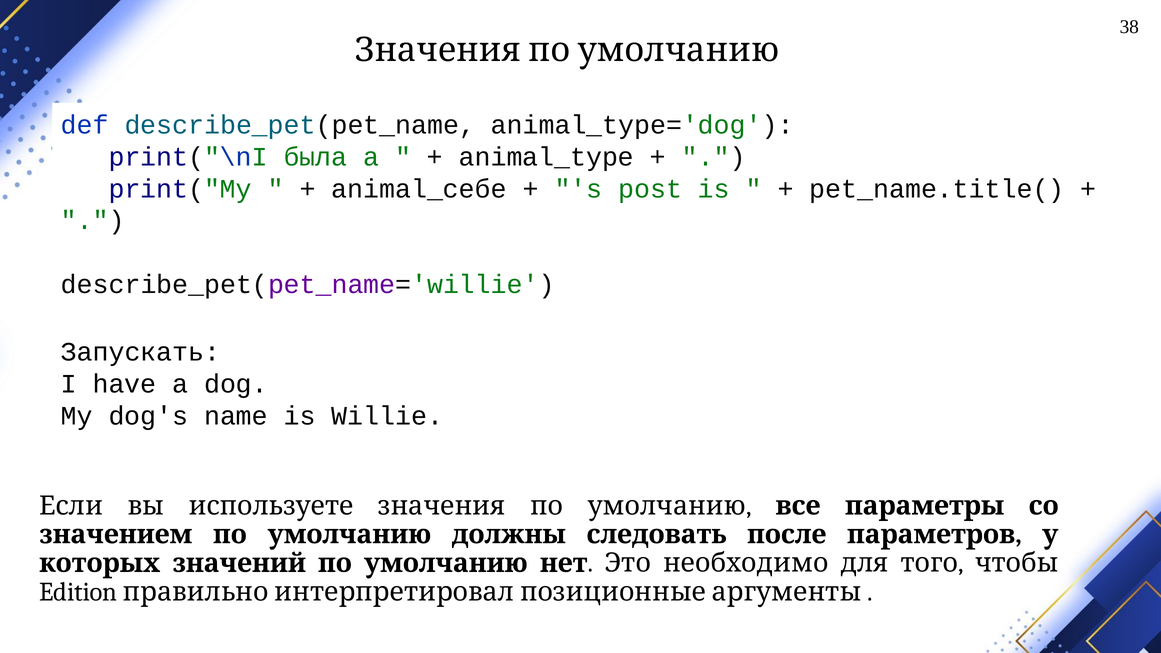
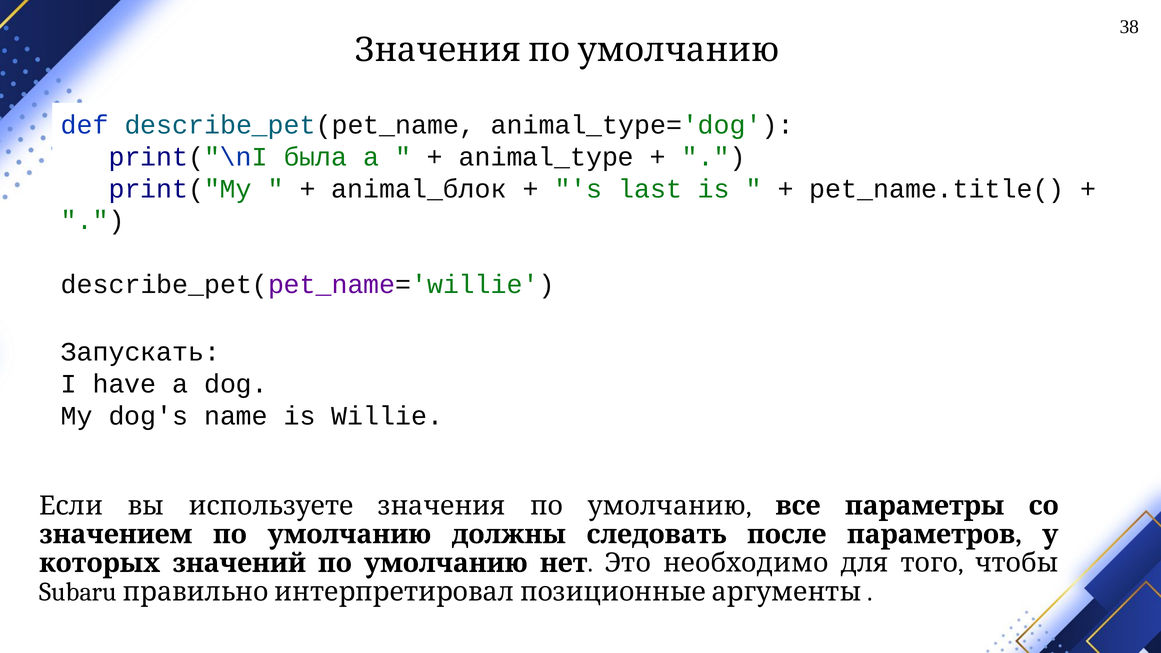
animal_себе: animal_себе -> animal_блок
post: post -> last
Edition: Edition -> Subaru
